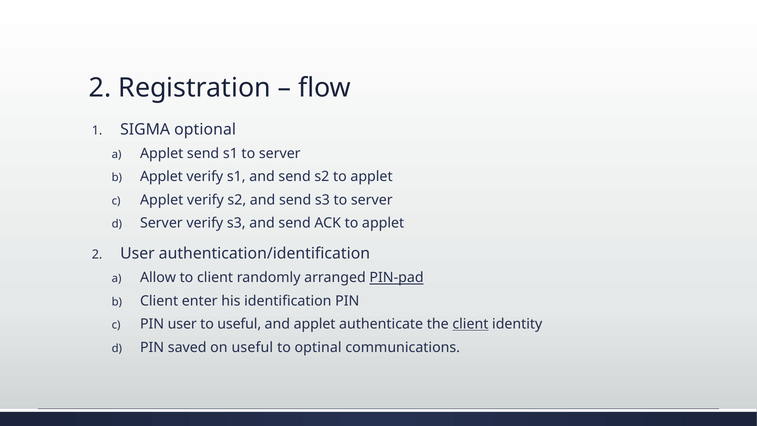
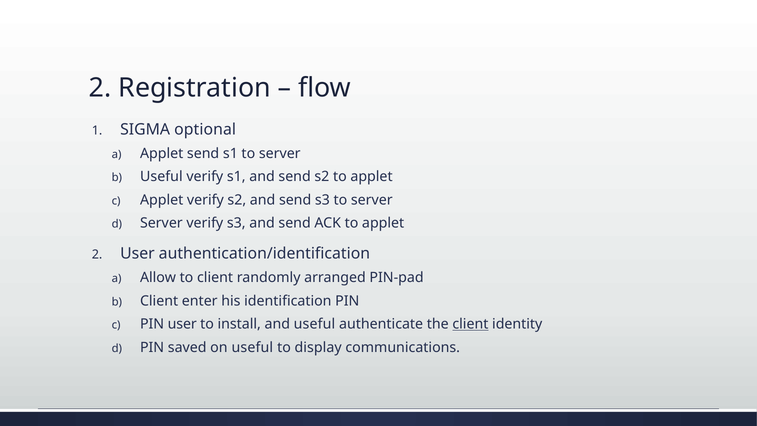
Applet at (161, 177): Applet -> Useful
PIN-pad underline: present -> none
to useful: useful -> install
and applet: applet -> useful
optinal: optinal -> display
